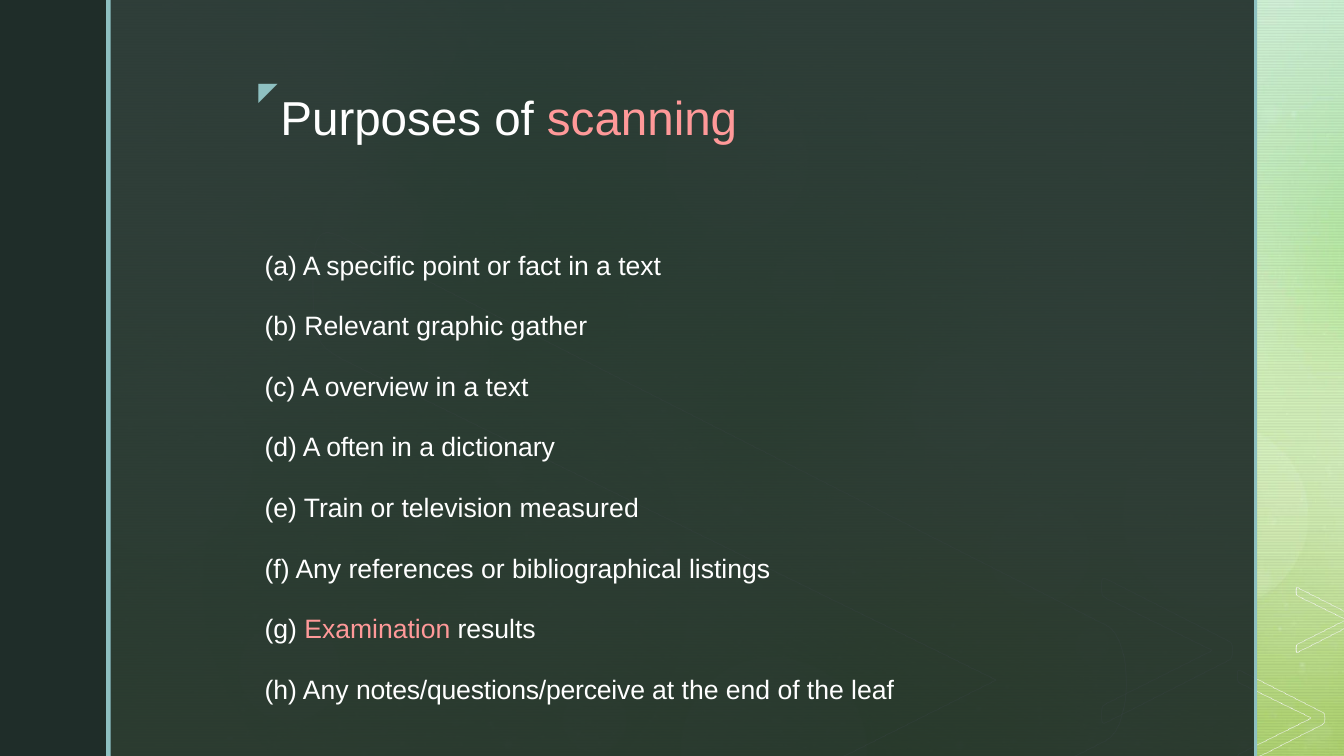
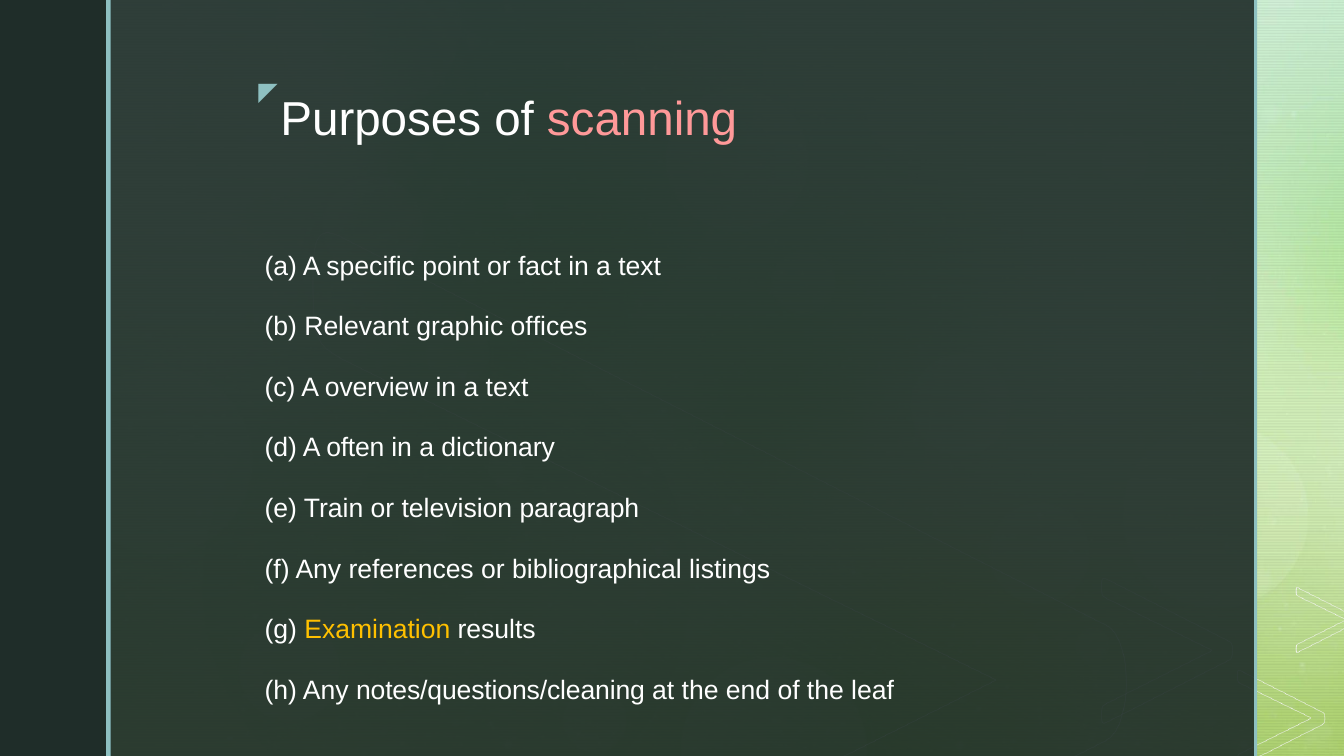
gather: gather -> offices
measured: measured -> paragraph
Examination colour: pink -> yellow
notes/questions/perceive: notes/questions/perceive -> notes/questions/cleaning
